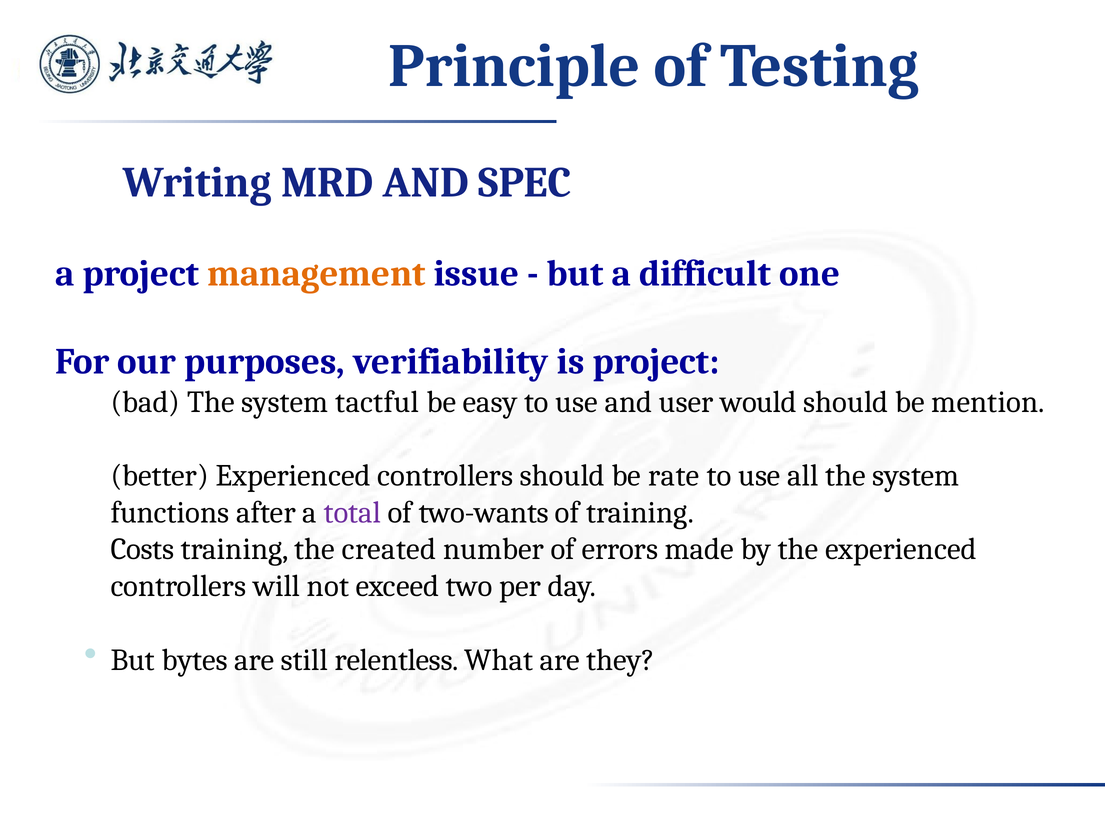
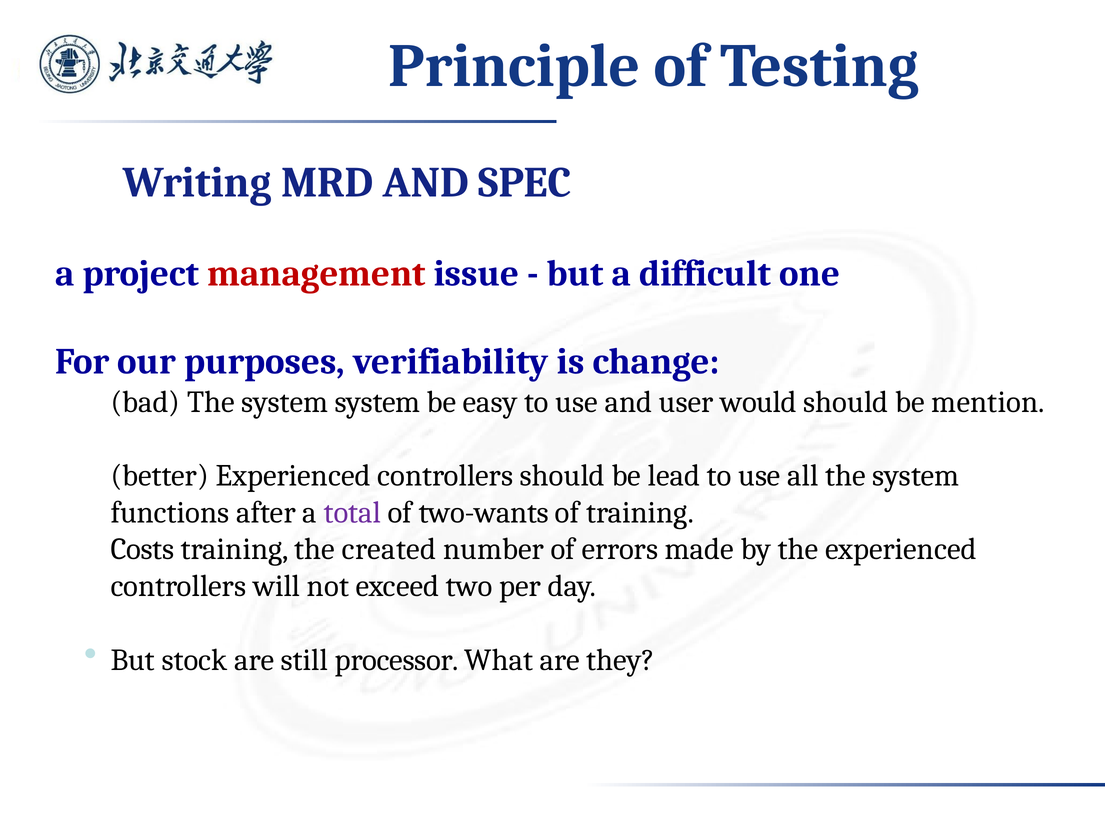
management colour: orange -> red
is project: project -> change
system tactful: tactful -> system
rate: rate -> lead
bytes: bytes -> stock
relentless: relentless -> processor
